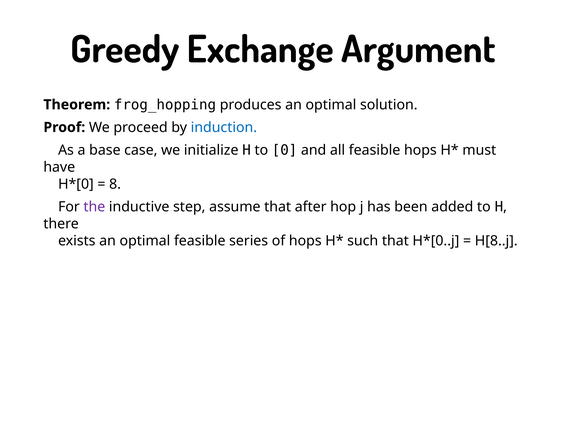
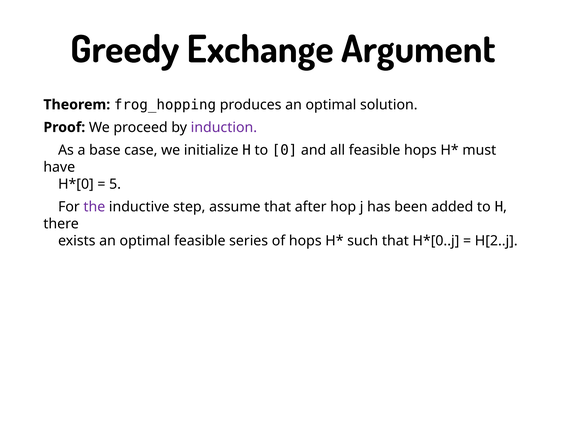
induction colour: blue -> purple
8: 8 -> 5
H[8..j: H[8..j -> H[2..j
